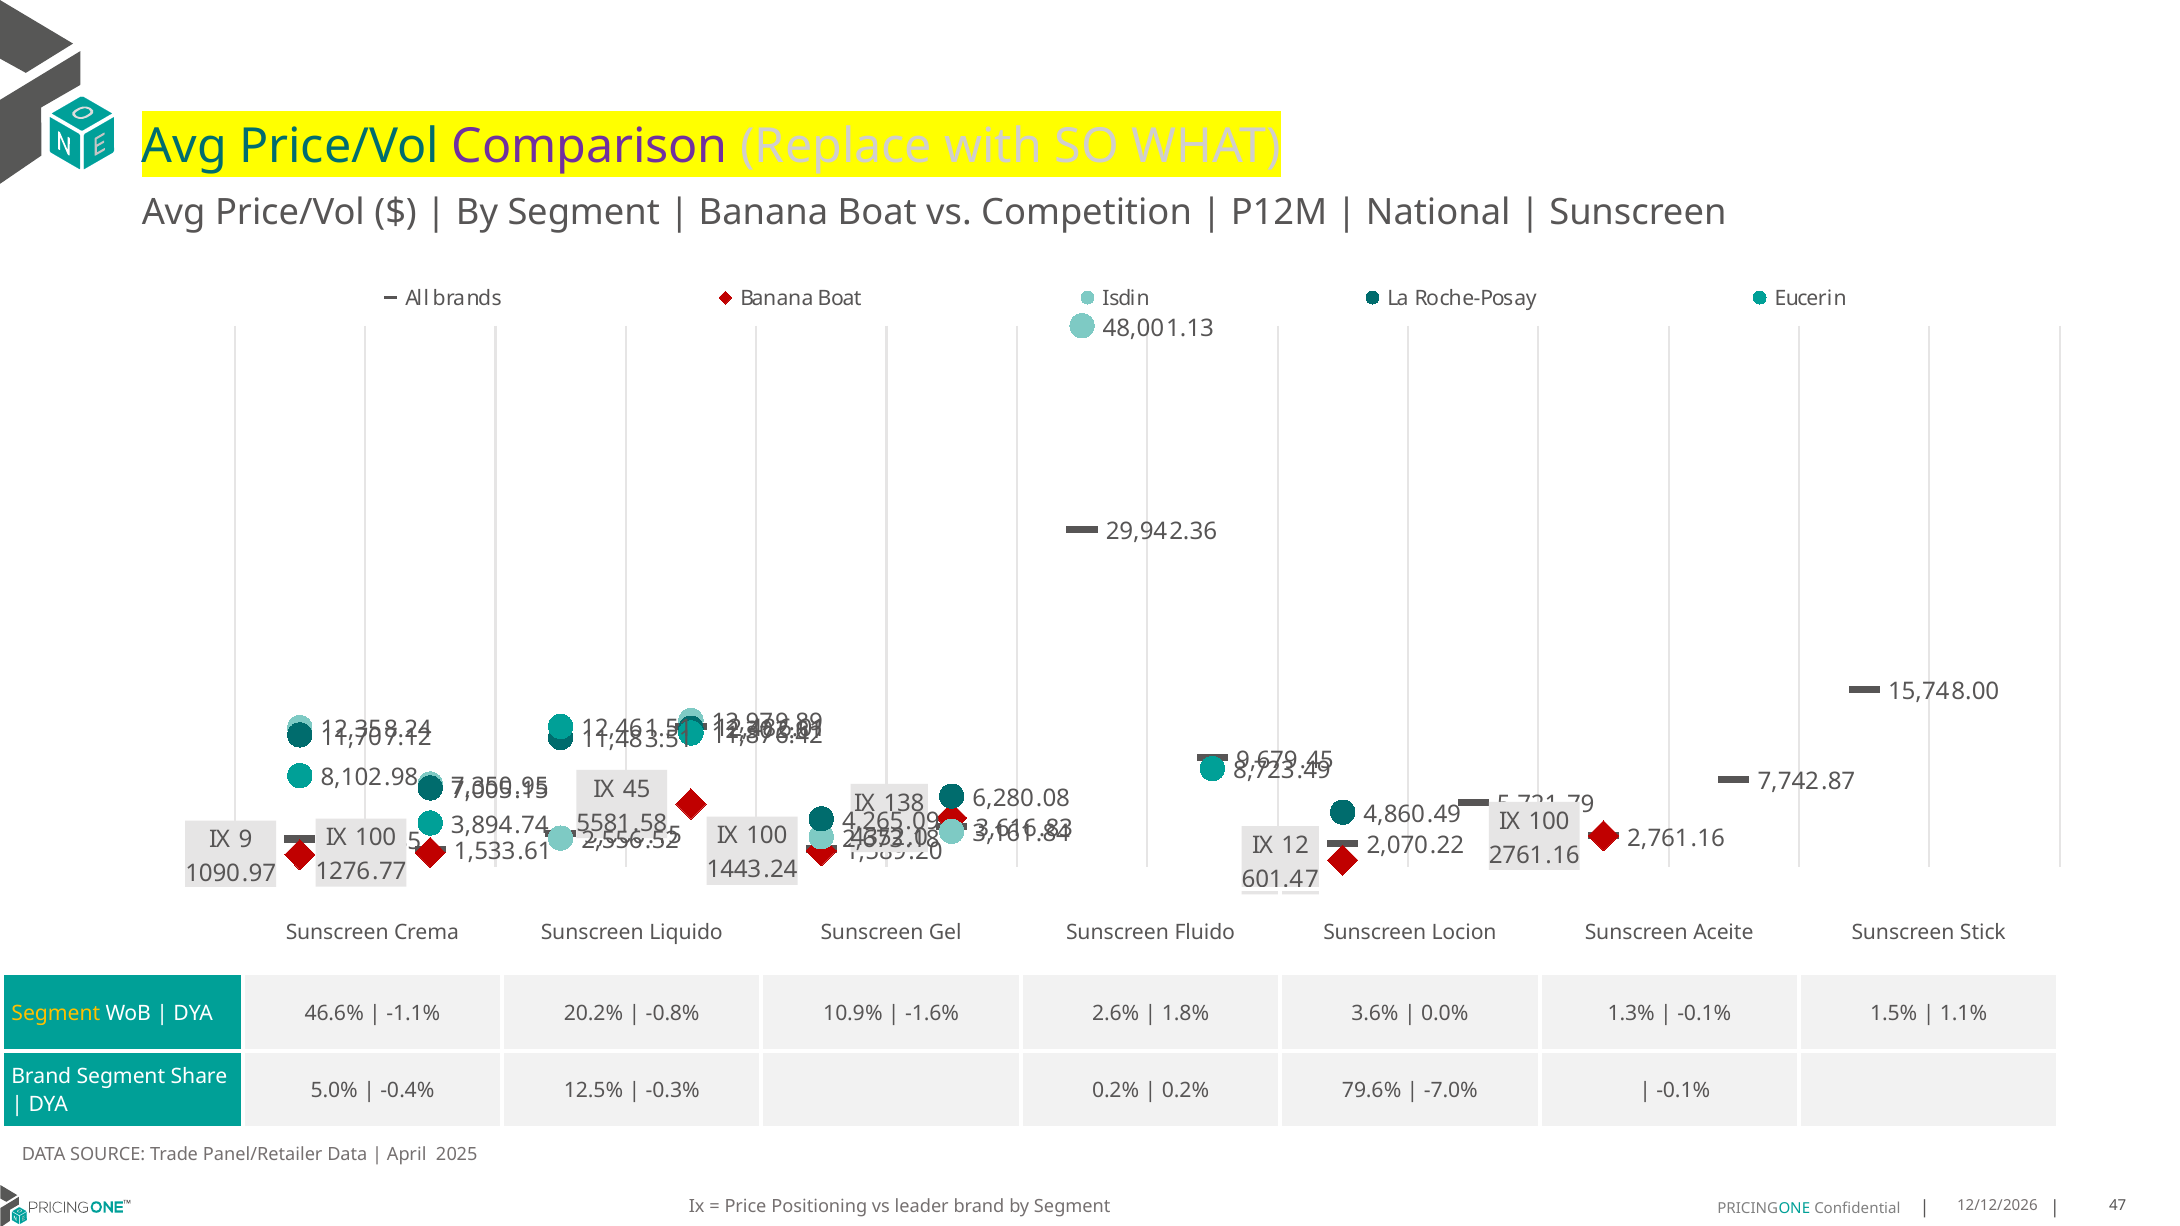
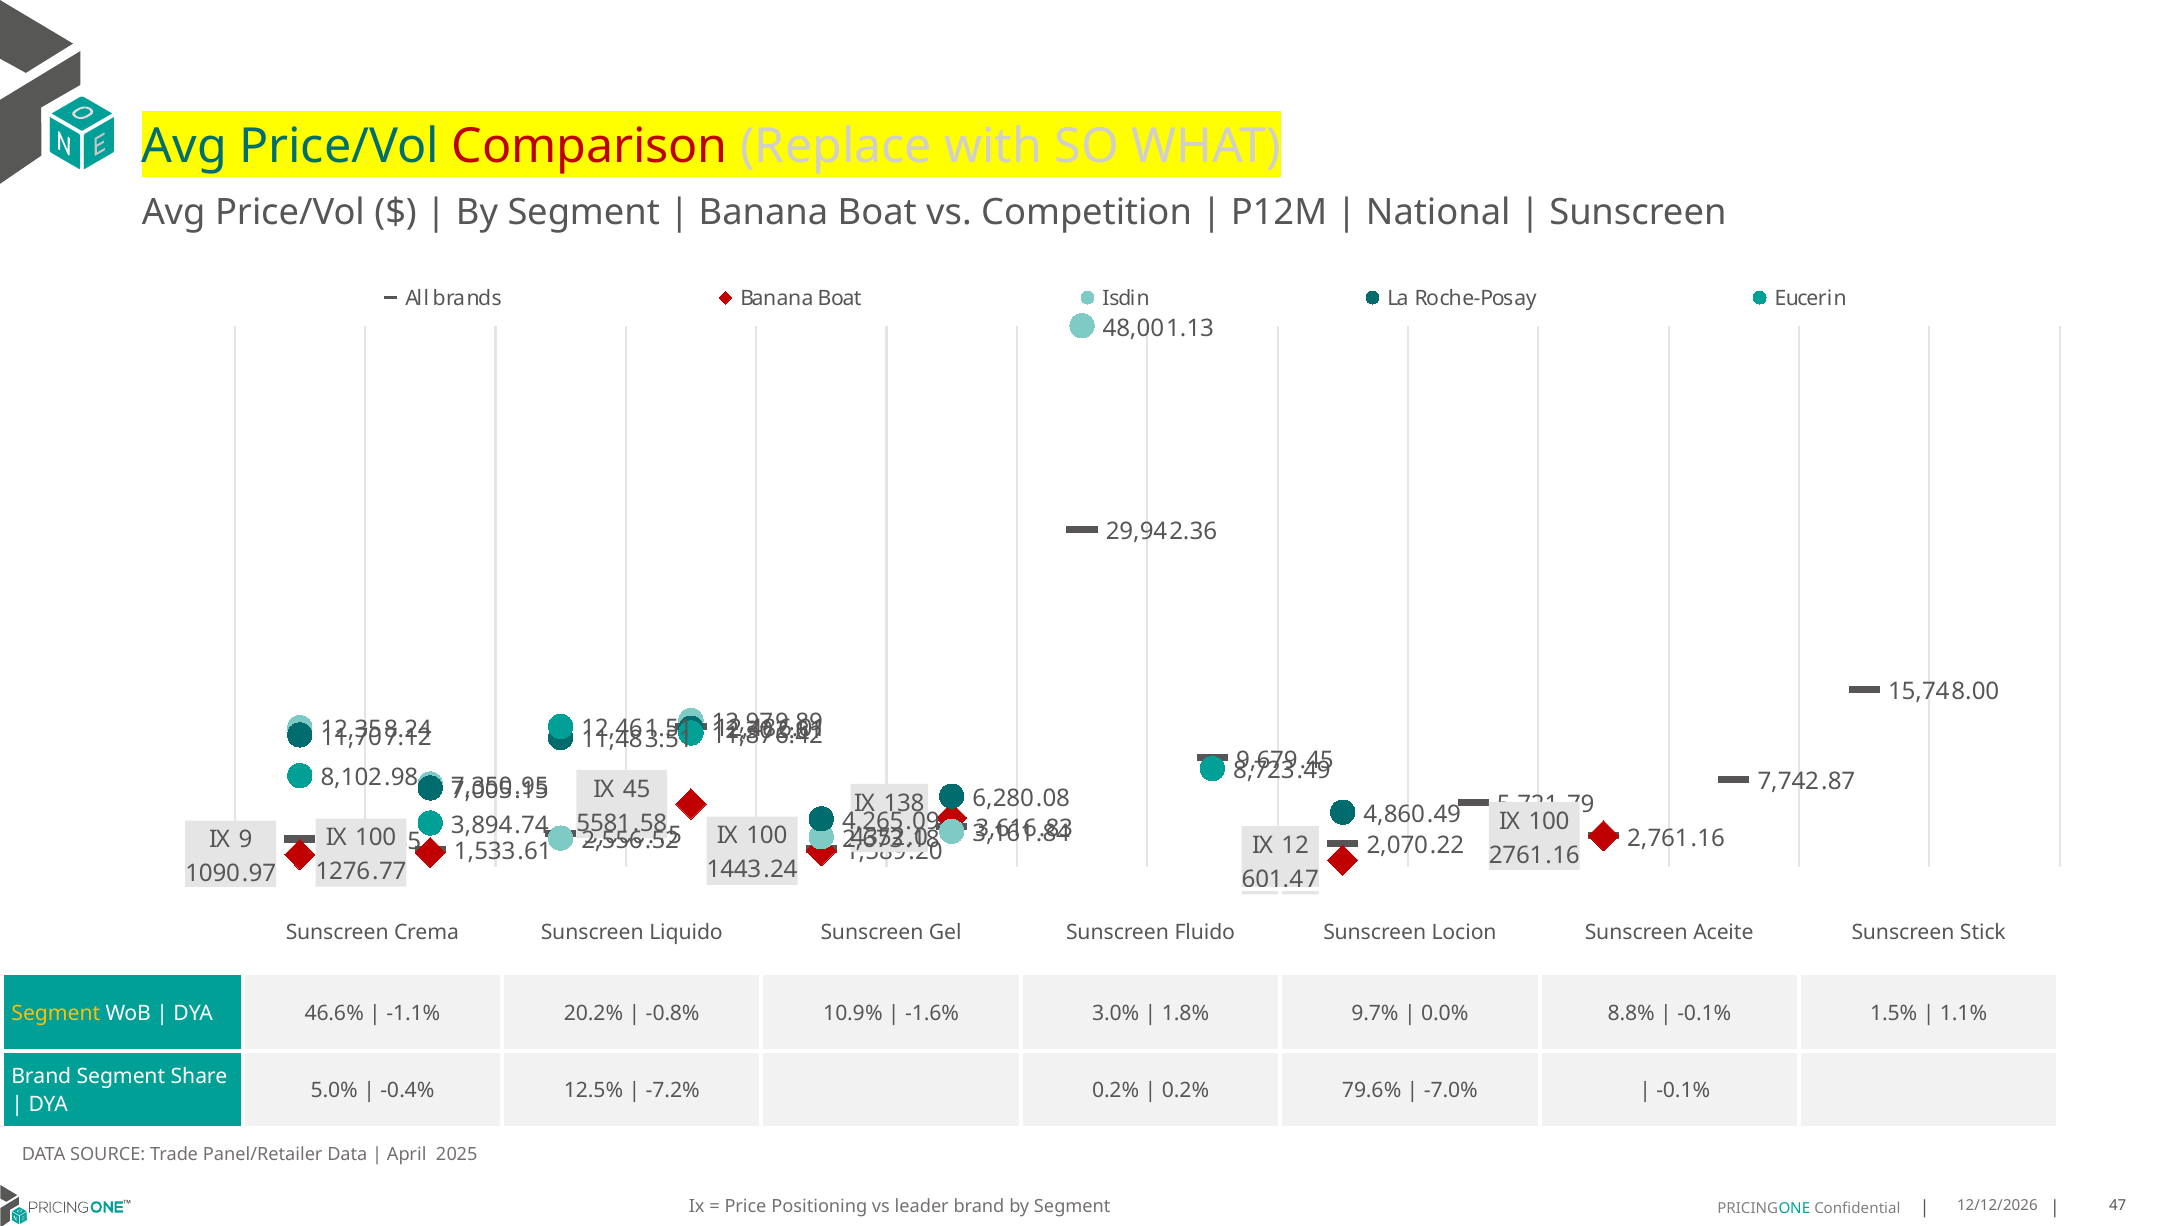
Comparison colour: purple -> red
2.6%: 2.6% -> 3.0%
3.6%: 3.6% -> 9.7%
1.3%: 1.3% -> 8.8%
-0.3%: -0.3% -> -7.2%
